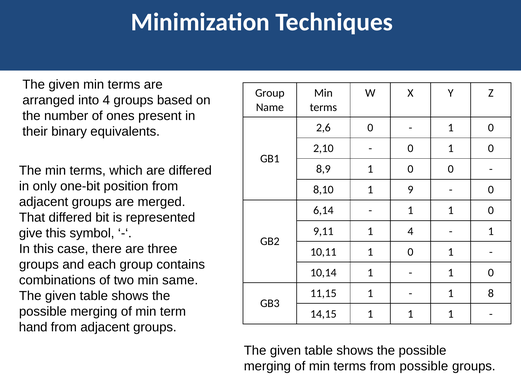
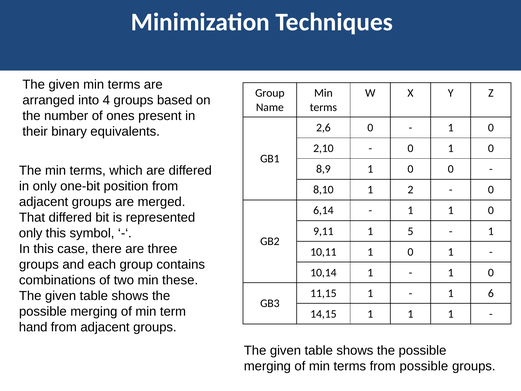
9: 9 -> 2
1 4: 4 -> 5
give at (31, 233): give -> only
same: same -> these
8: 8 -> 6
